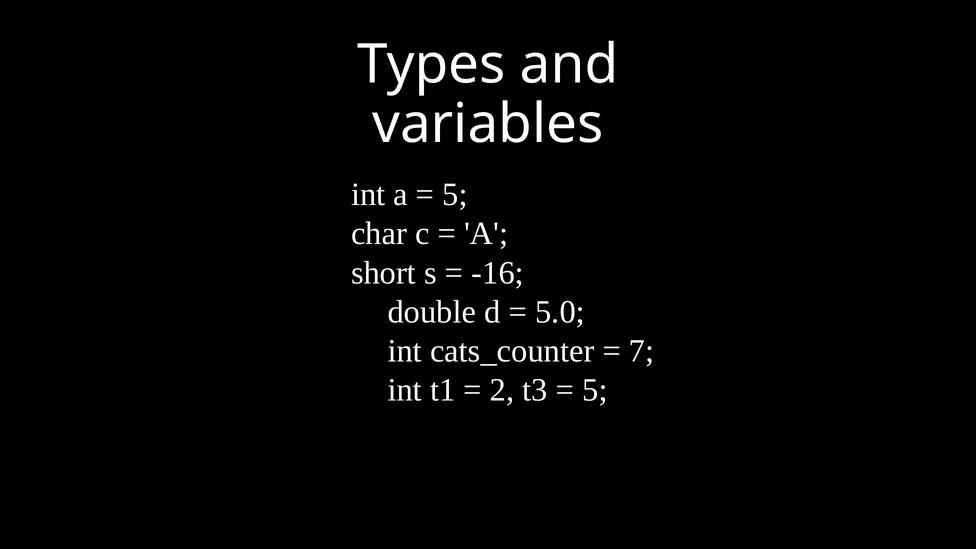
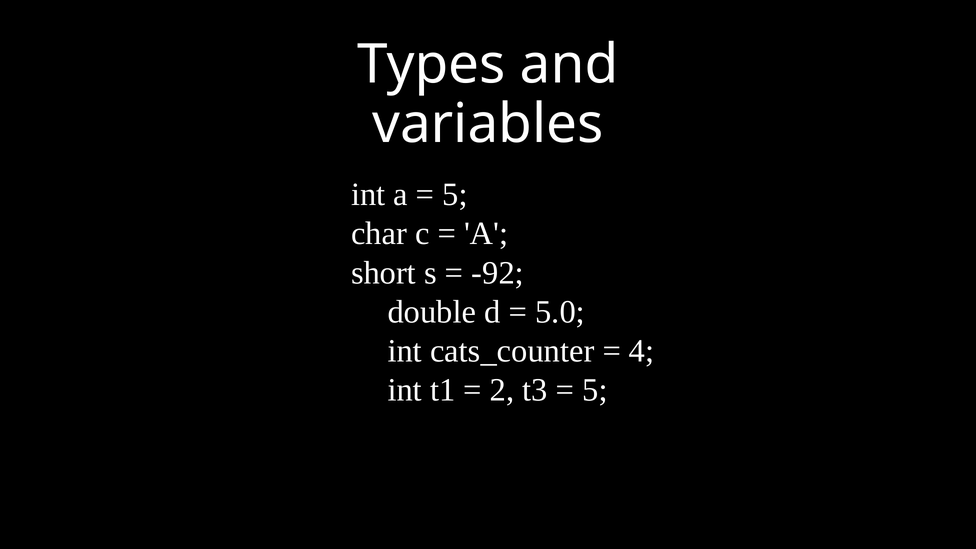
-16: -16 -> -92
7: 7 -> 4
